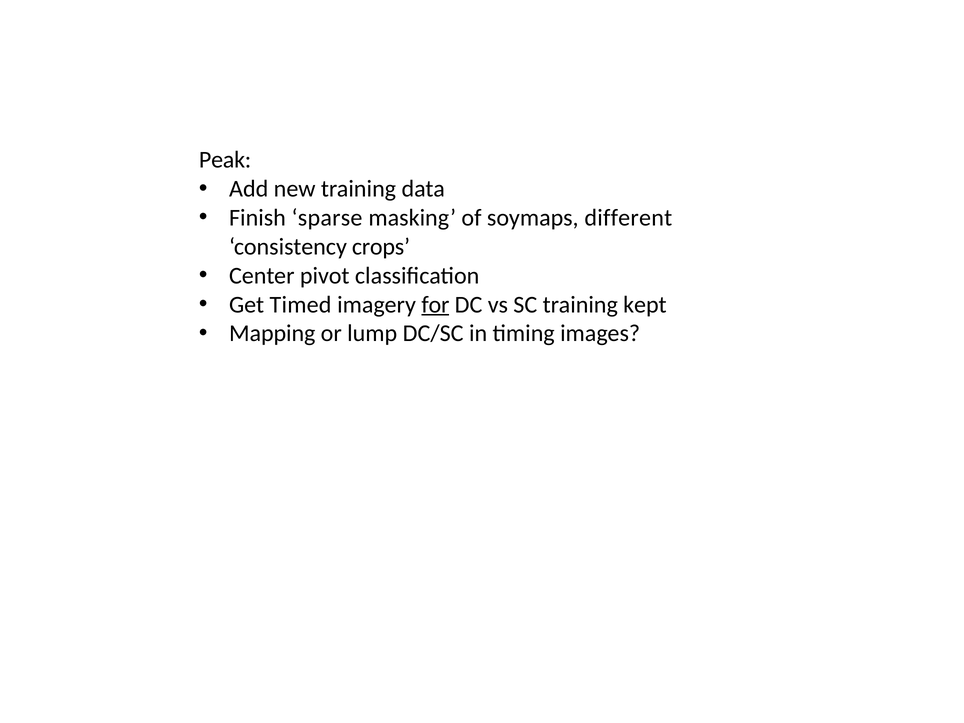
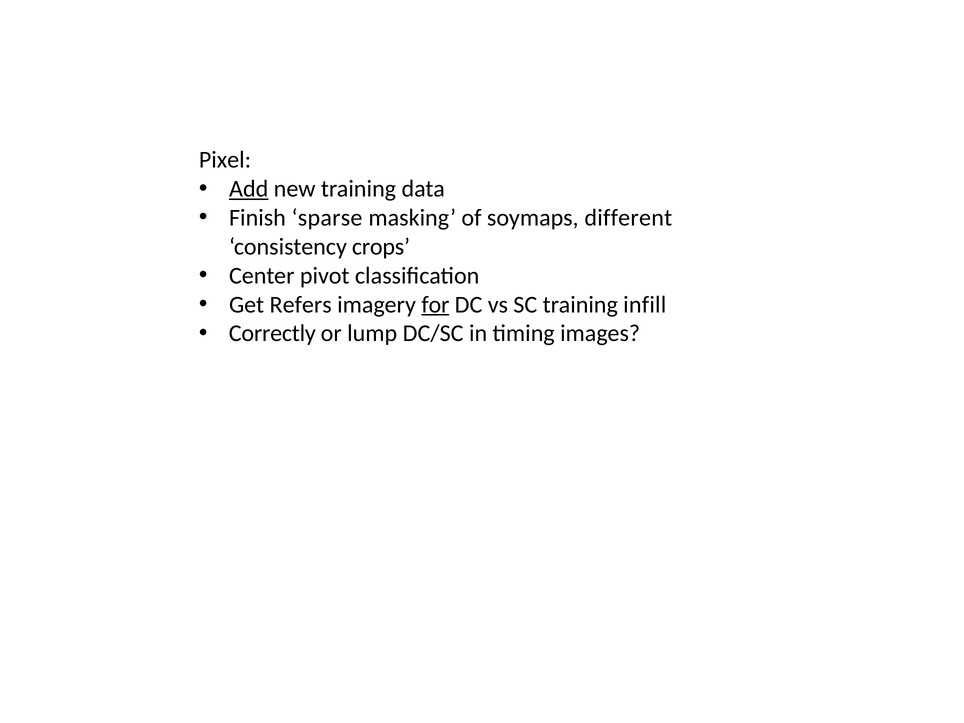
Peak: Peak -> Pixel
Add underline: none -> present
Timed: Timed -> Refers
kept: kept -> infill
Mapping: Mapping -> Correctly
